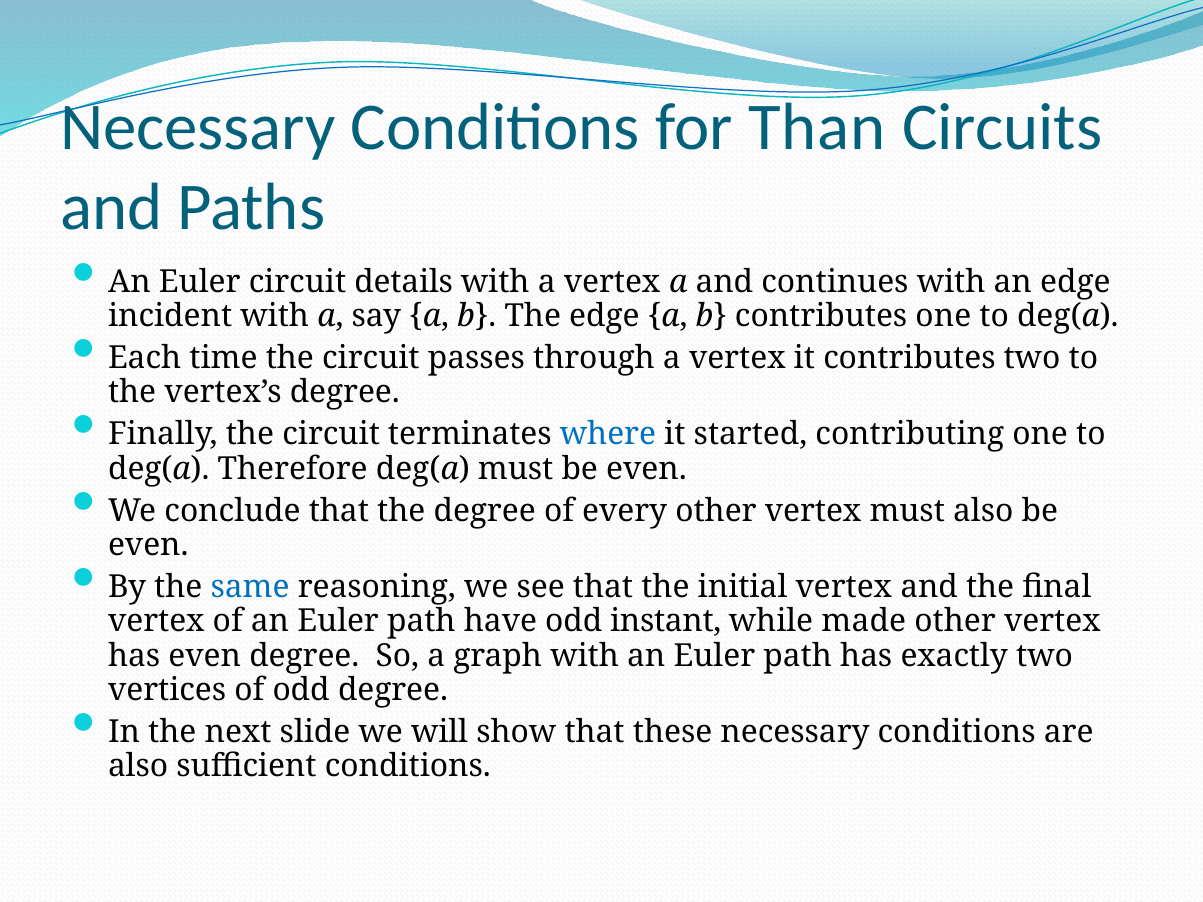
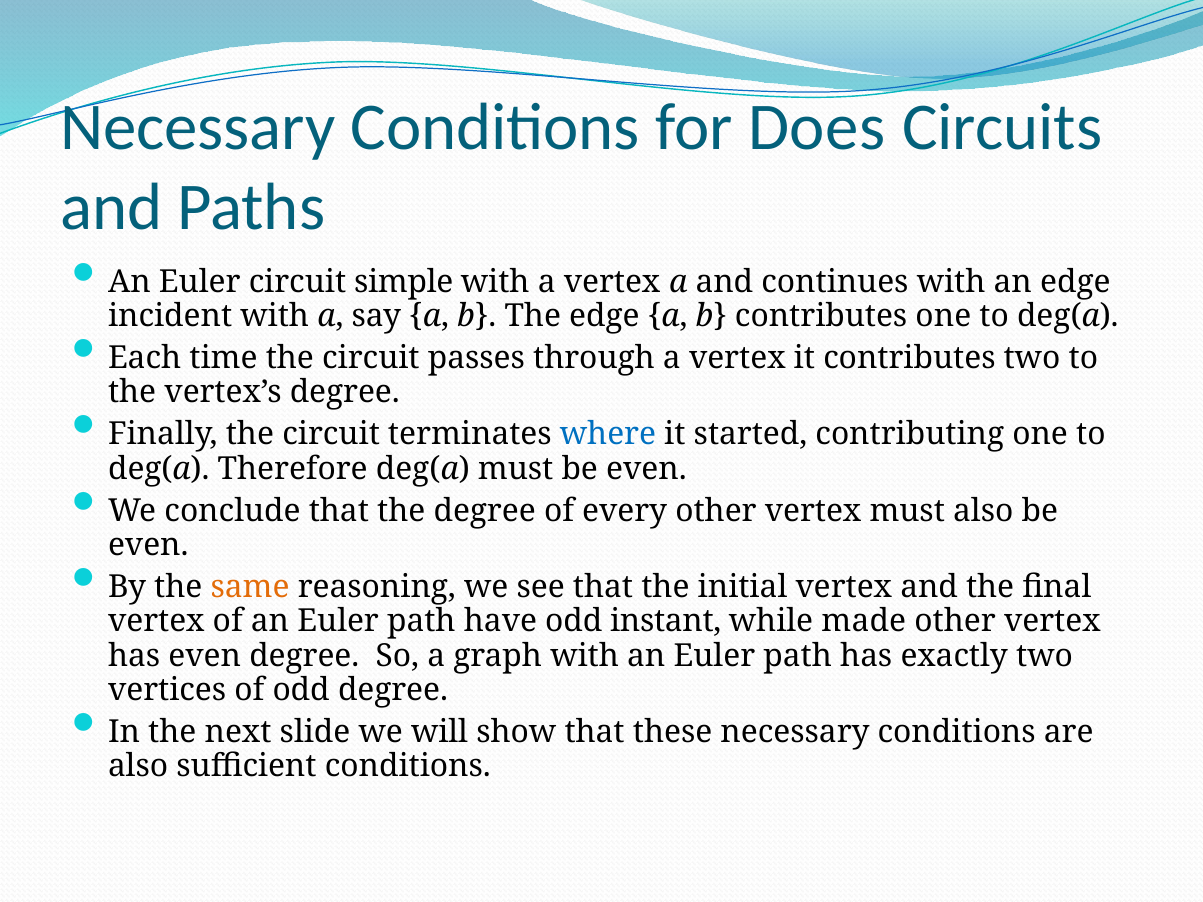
Than: Than -> Does
details: details -> simple
same colour: blue -> orange
